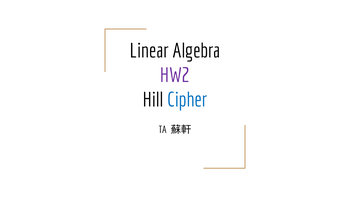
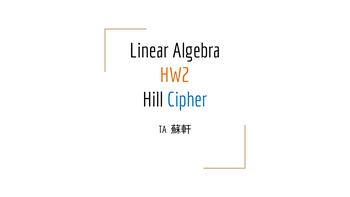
HW2 colour: purple -> orange
